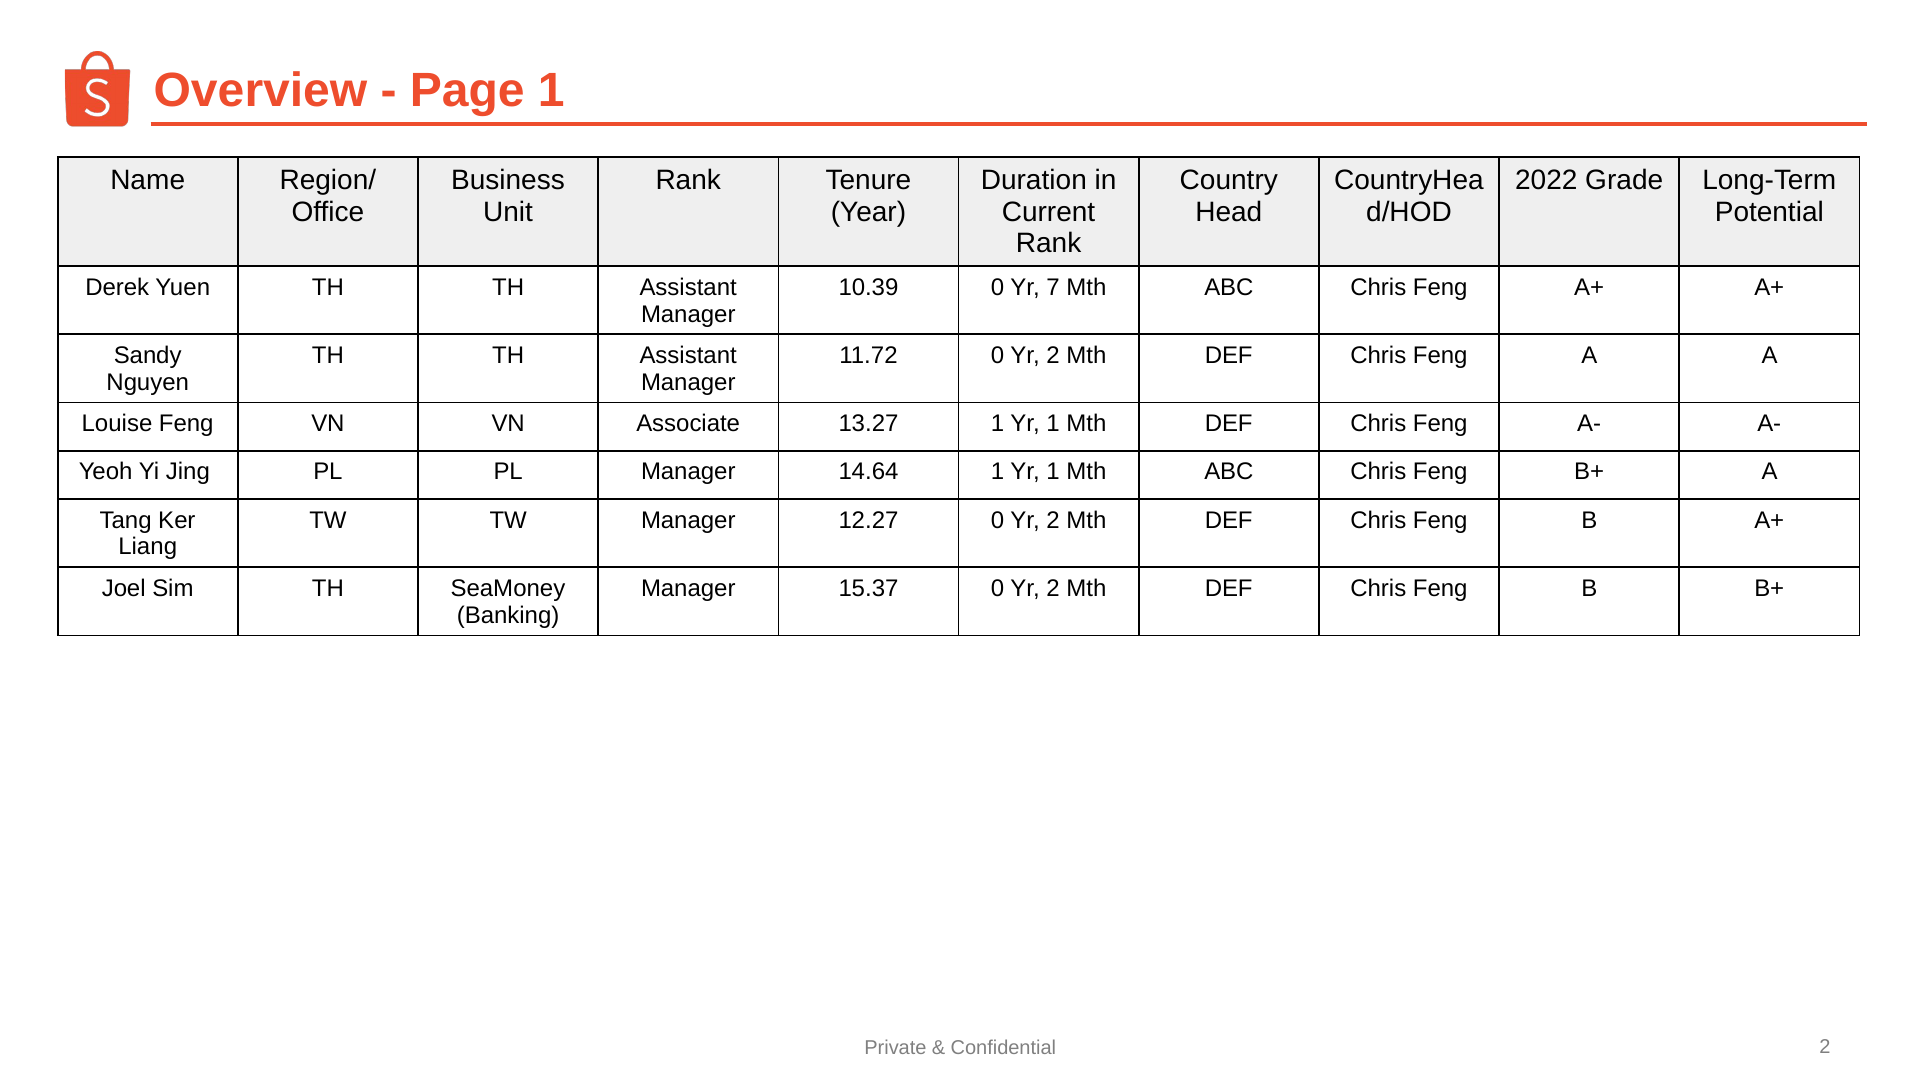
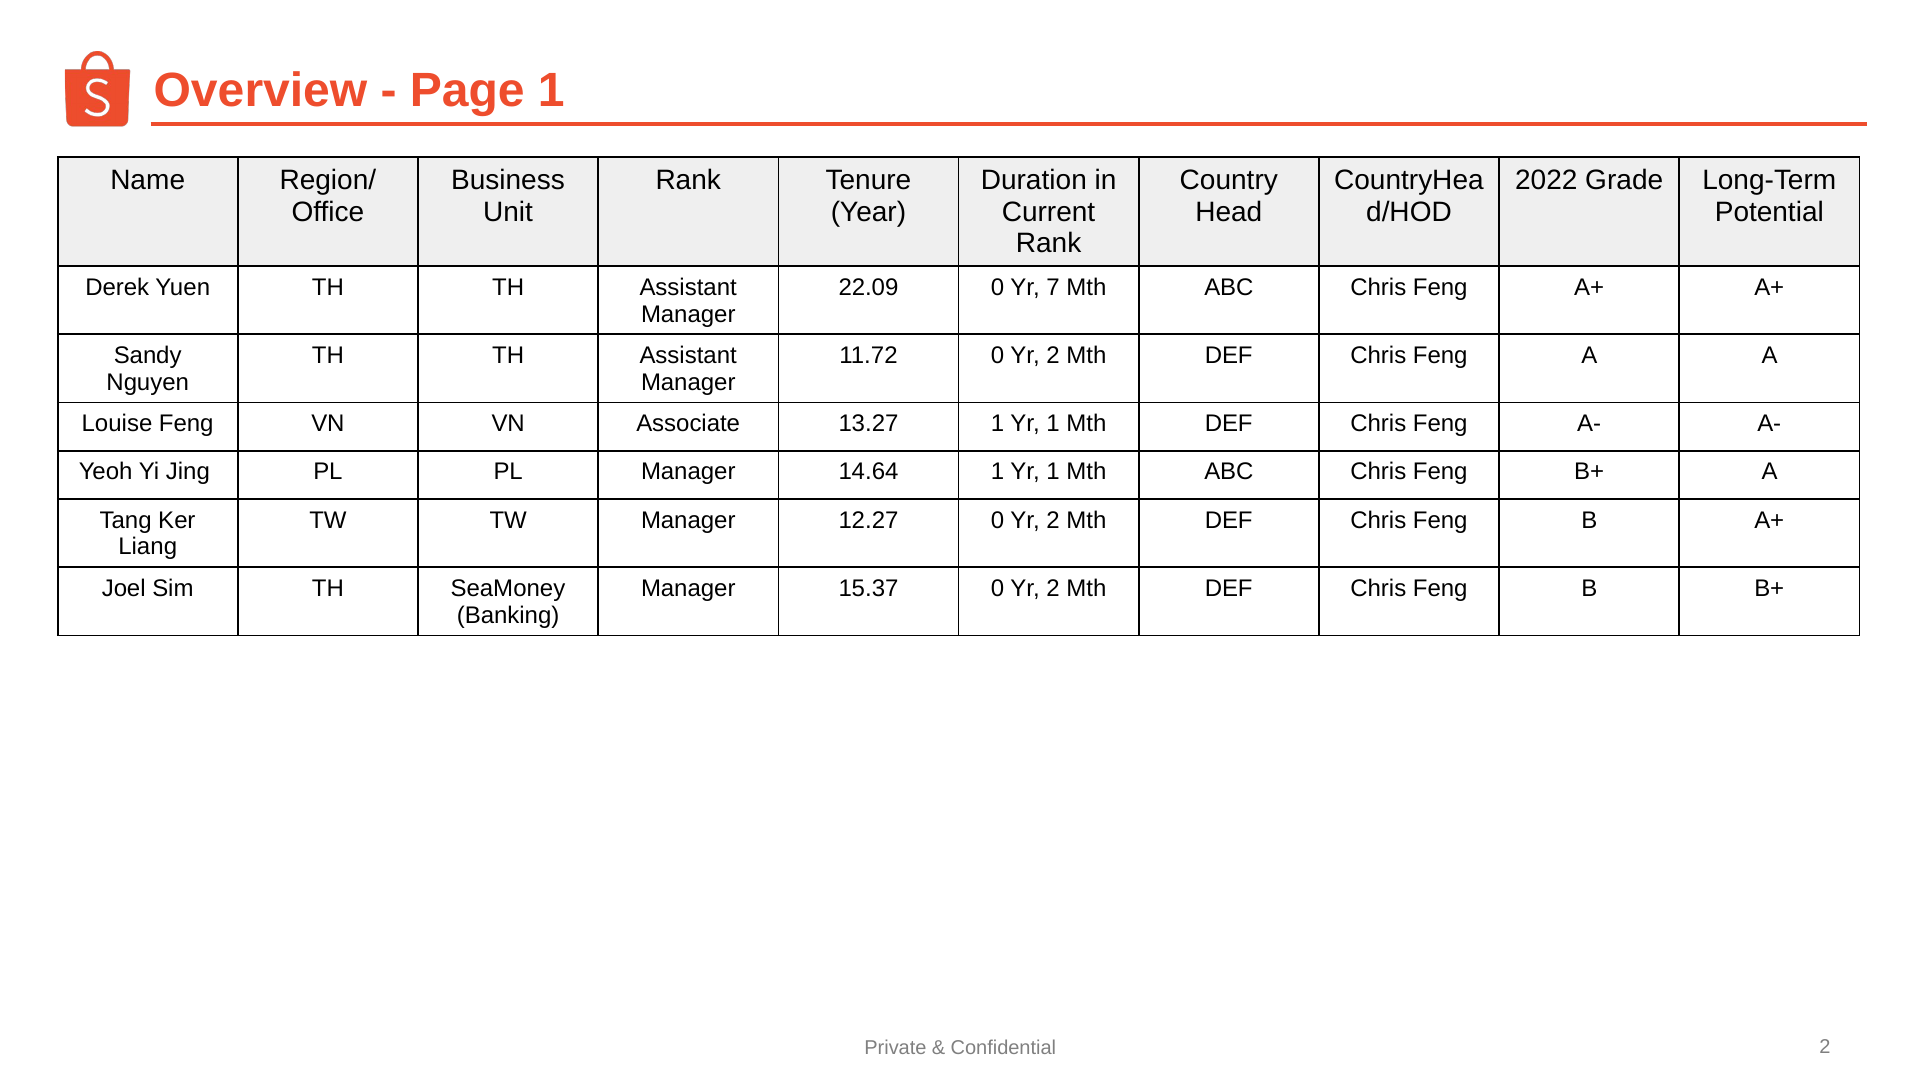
10.39: 10.39 -> 22.09
